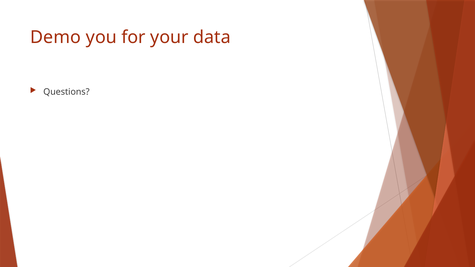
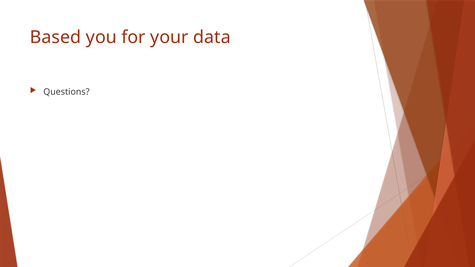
Demo: Demo -> Based
